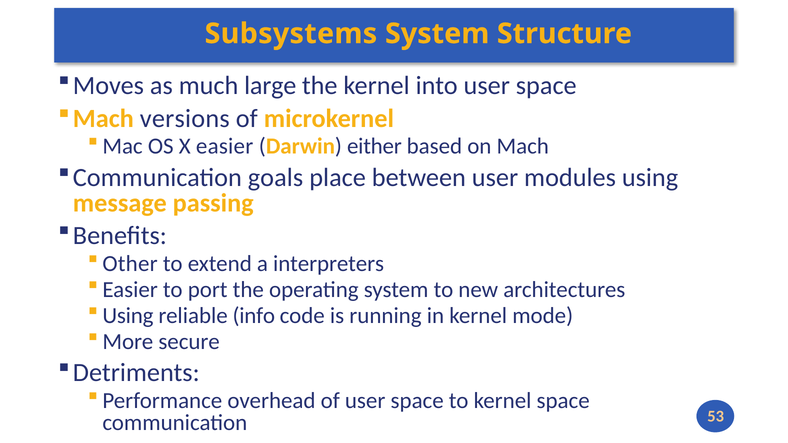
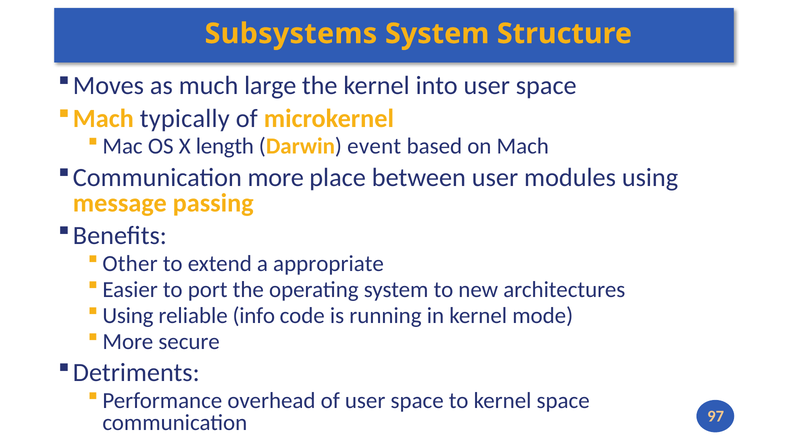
versions: versions -> typically
X easier: easier -> length
either: either -> event
Communication goals: goals -> more
interpreters: interpreters -> appropriate
53: 53 -> 97
